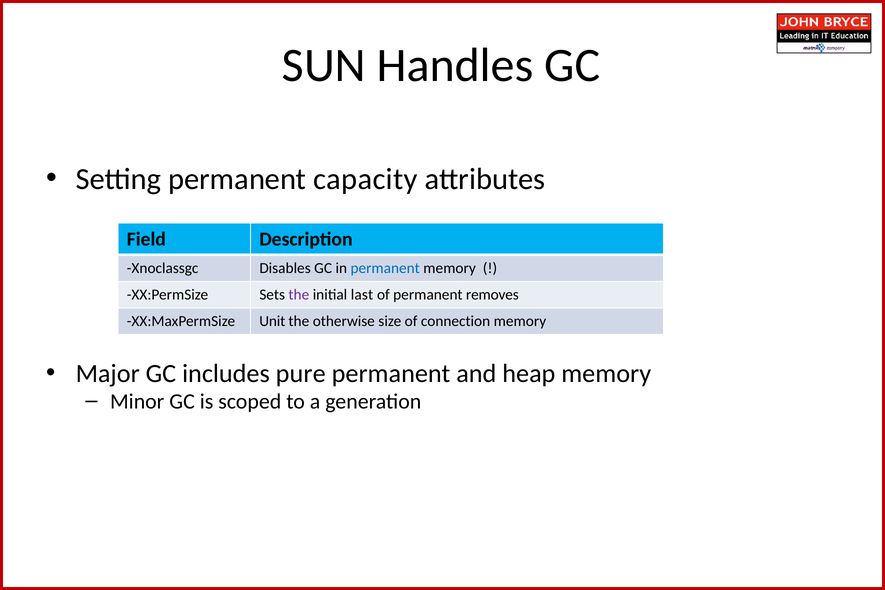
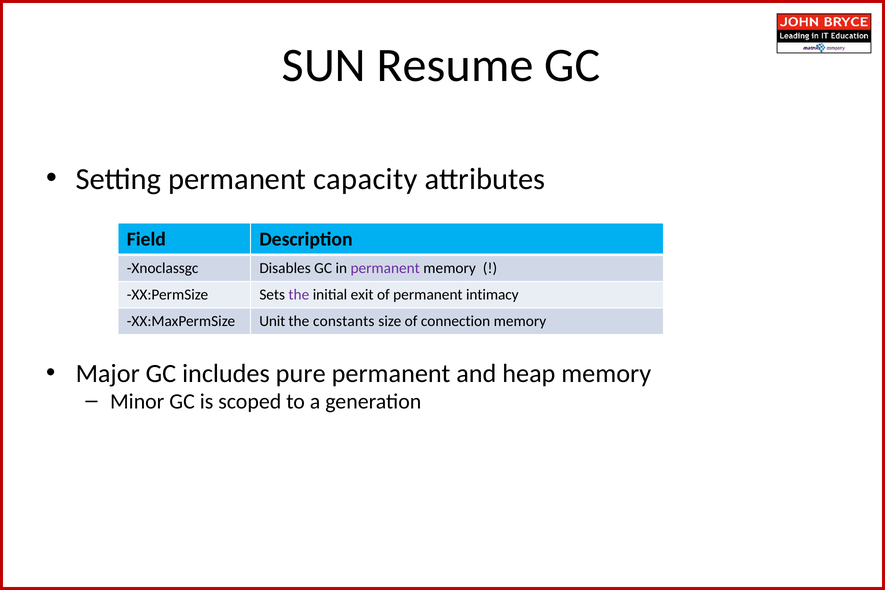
Handles: Handles -> Resume
permanent at (385, 268) colour: blue -> purple
last: last -> exit
removes: removes -> intimacy
otherwise: otherwise -> constants
